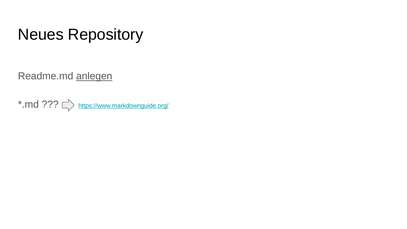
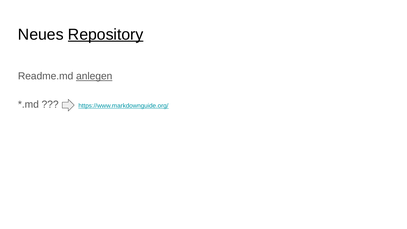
Repository underline: none -> present
